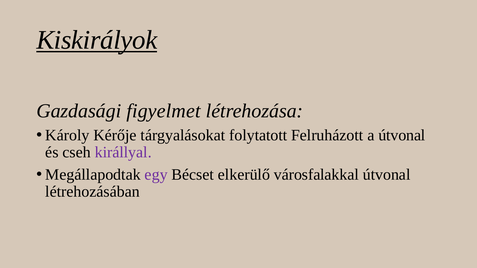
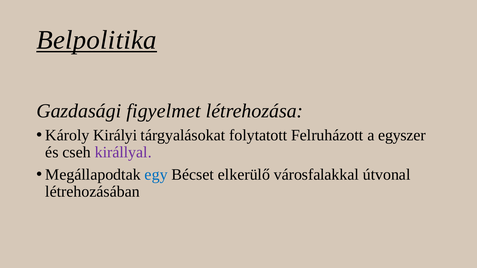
Kiskirályok: Kiskirályok -> Belpolitika
Kérője: Kérője -> Királyi
a útvonal: útvonal -> egyszer
egy colour: purple -> blue
